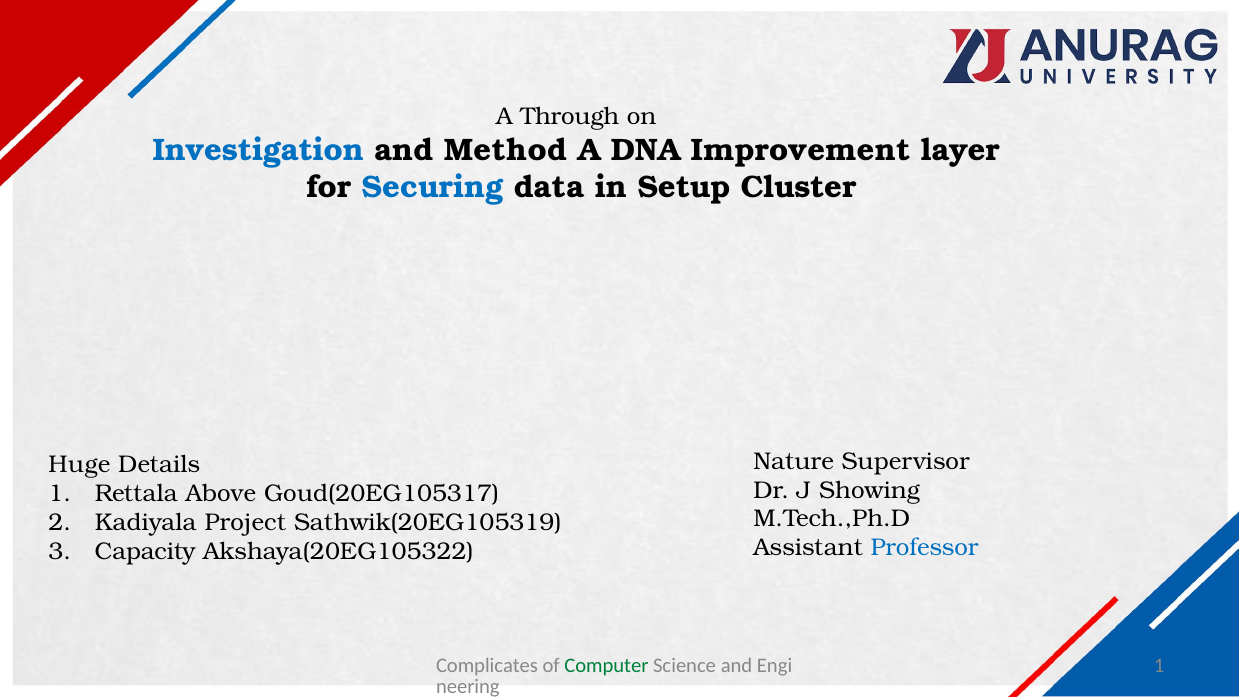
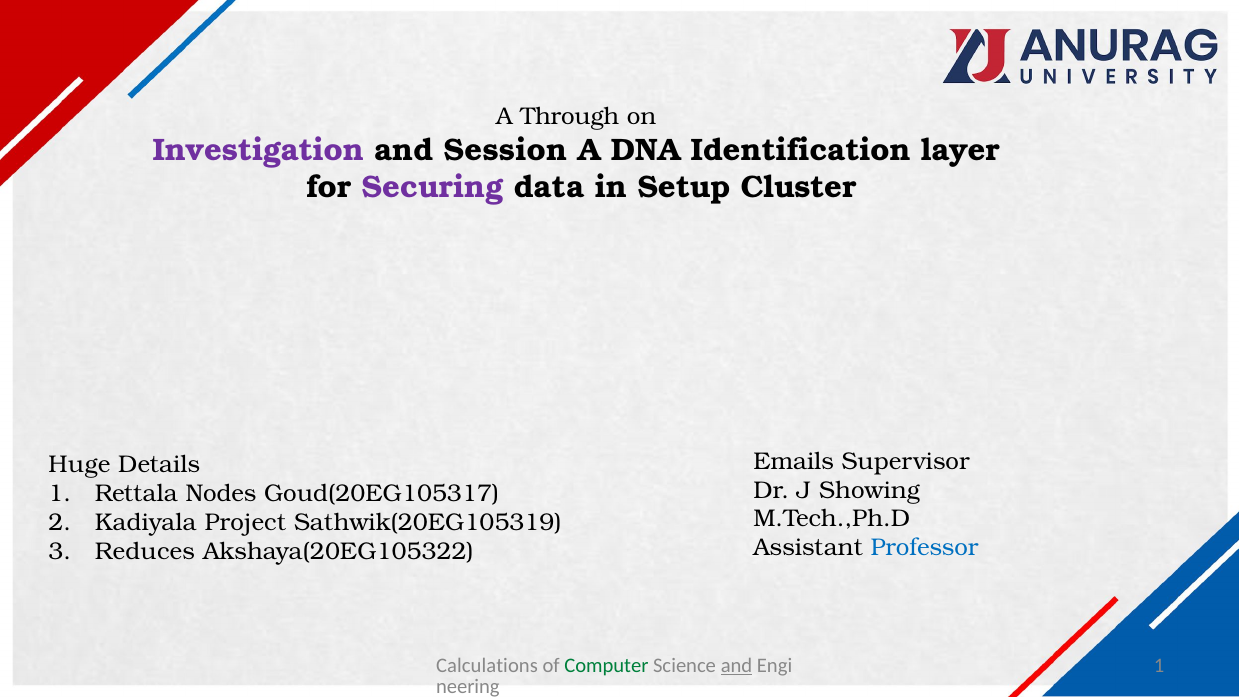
Investigation colour: blue -> purple
Method: Method -> Session
Improvement: Improvement -> Identification
Securing colour: blue -> purple
Nature: Nature -> Emails
Above: Above -> Nodes
Capacity: Capacity -> Reduces
Complicates: Complicates -> Calculations
and at (737, 666) underline: none -> present
